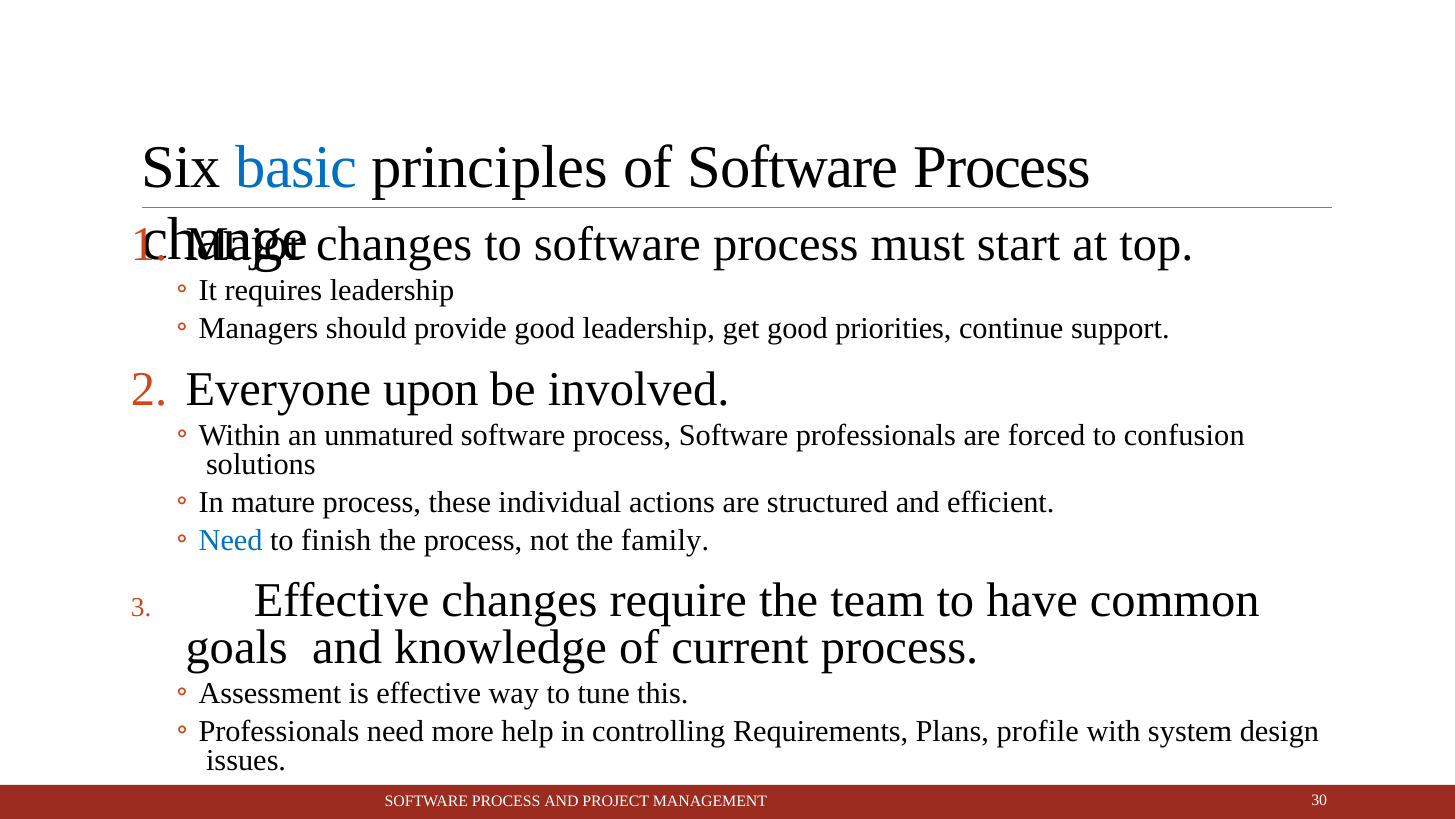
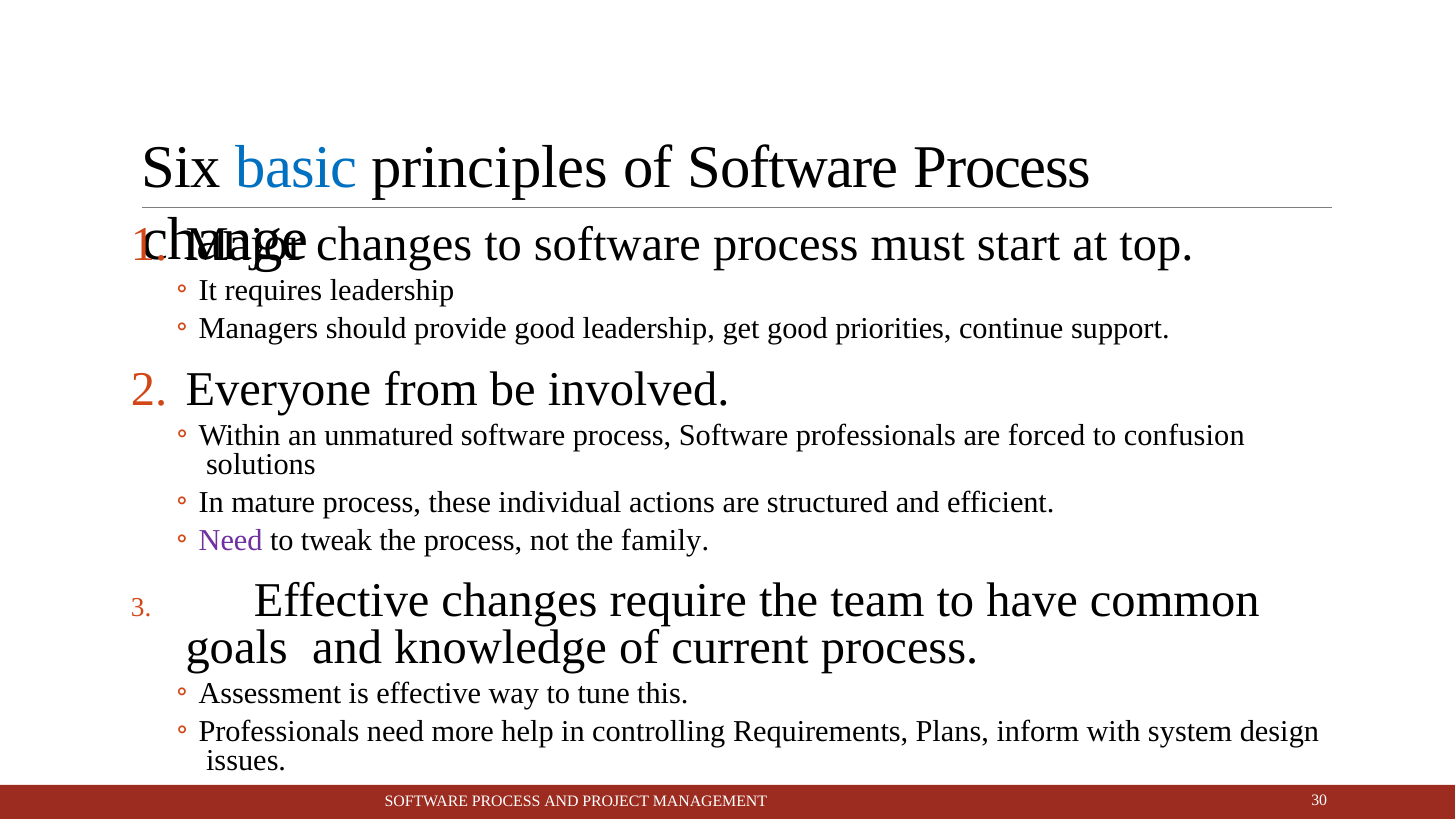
upon: upon -> from
Need at (231, 540) colour: blue -> purple
finish: finish -> tweak
profile: profile -> inform
